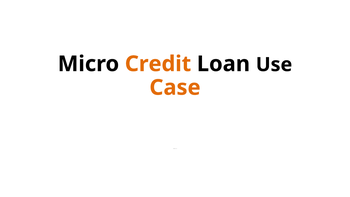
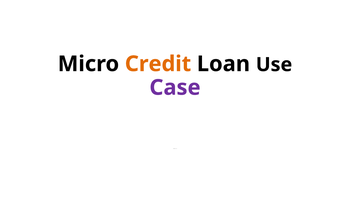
Case colour: orange -> purple
